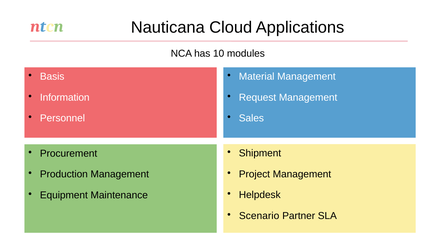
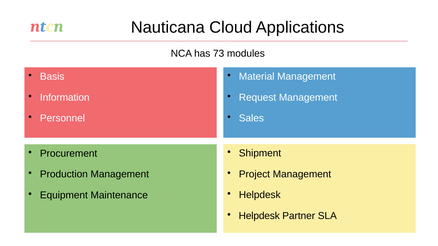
10: 10 -> 73
Scenario at (259, 216): Scenario -> Helpdesk
